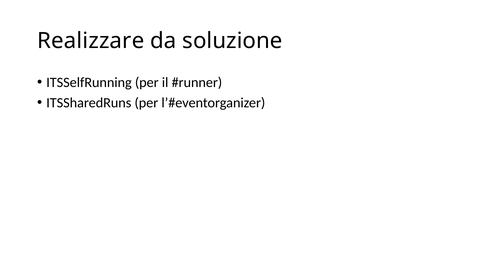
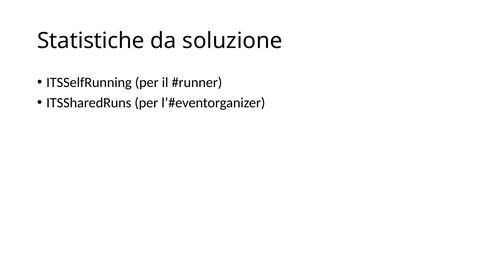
Realizzare: Realizzare -> Statistiche
